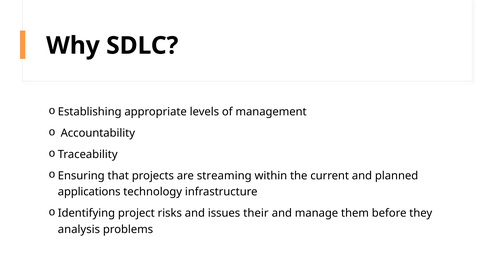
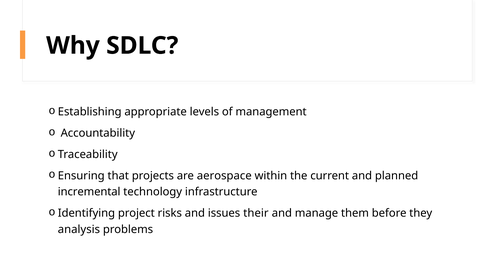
streaming: streaming -> aerospace
applications: applications -> incremental
